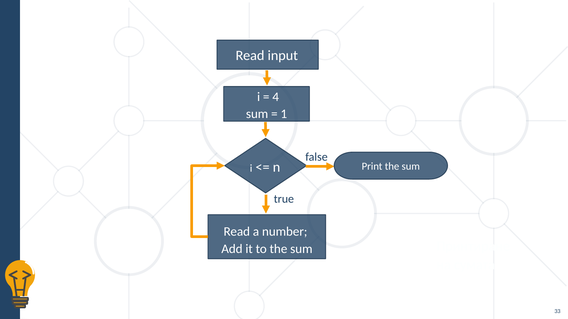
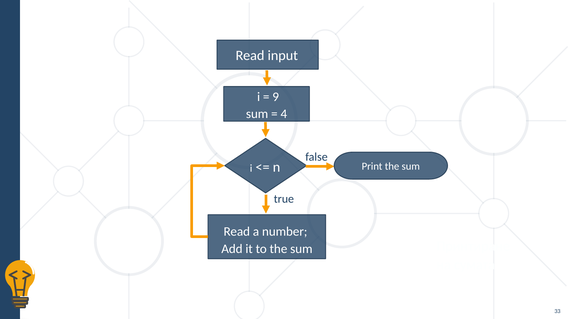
4: 4 -> 9
1: 1 -> 4
